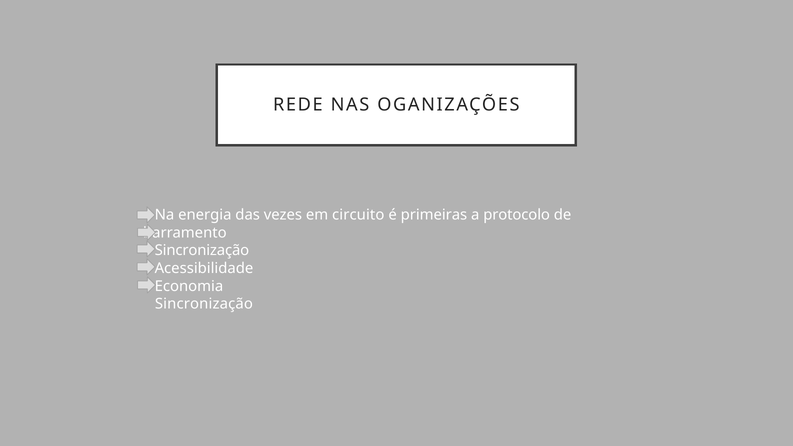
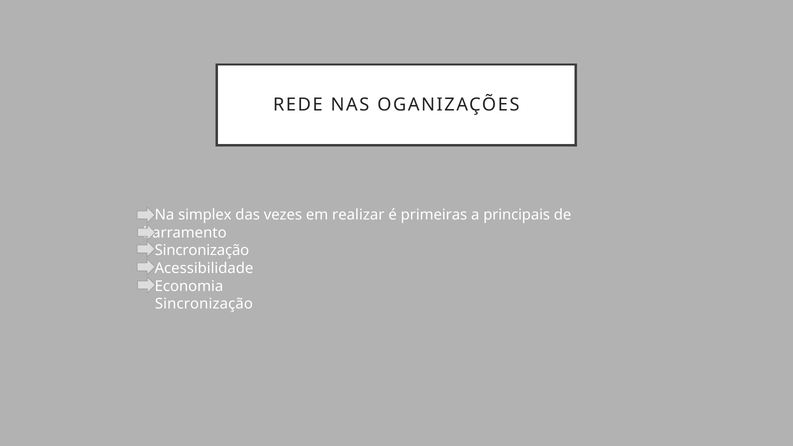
energia: energia -> simplex
circuito: circuito -> realizar
protocolo: protocolo -> principais
